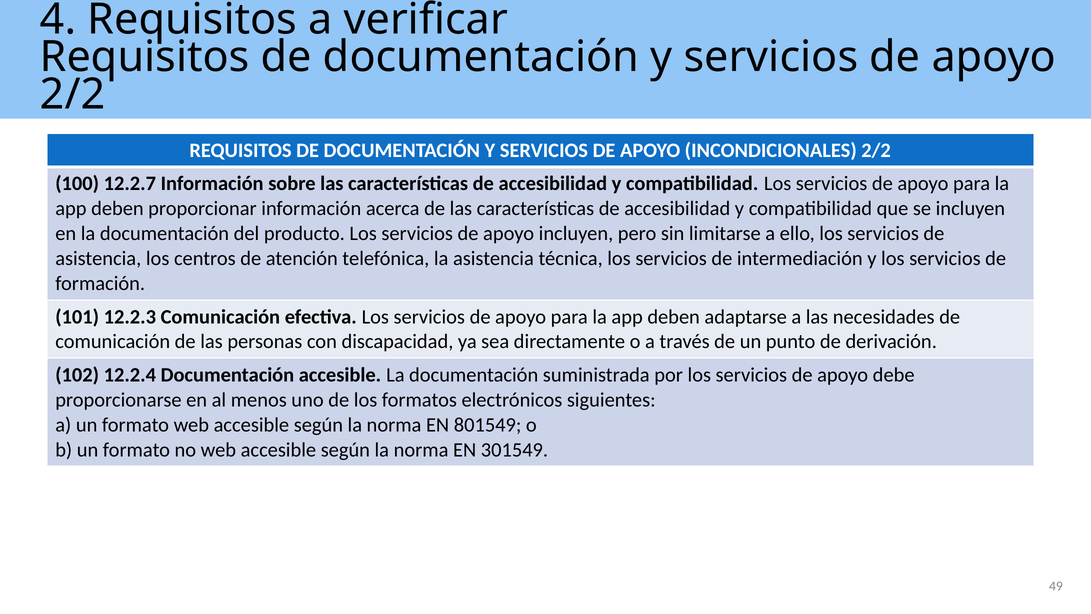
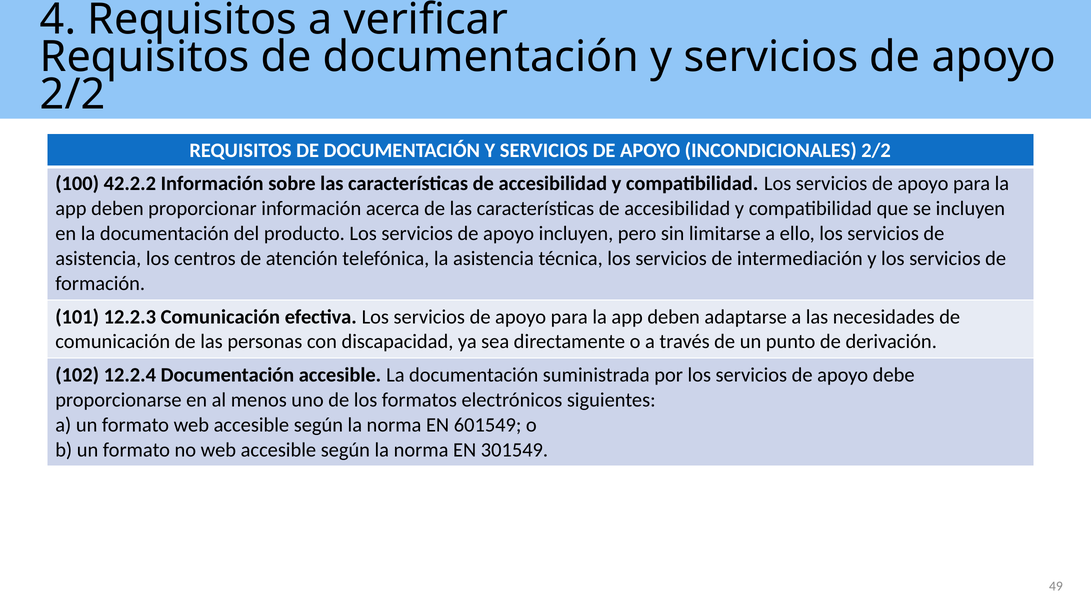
12.2.7: 12.2.7 -> 42.2.2
801549: 801549 -> 601549
